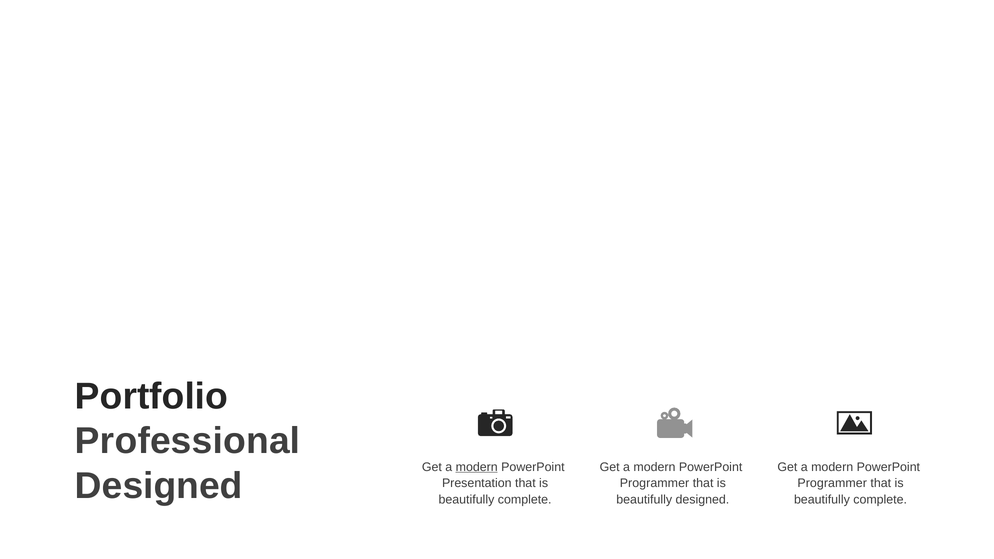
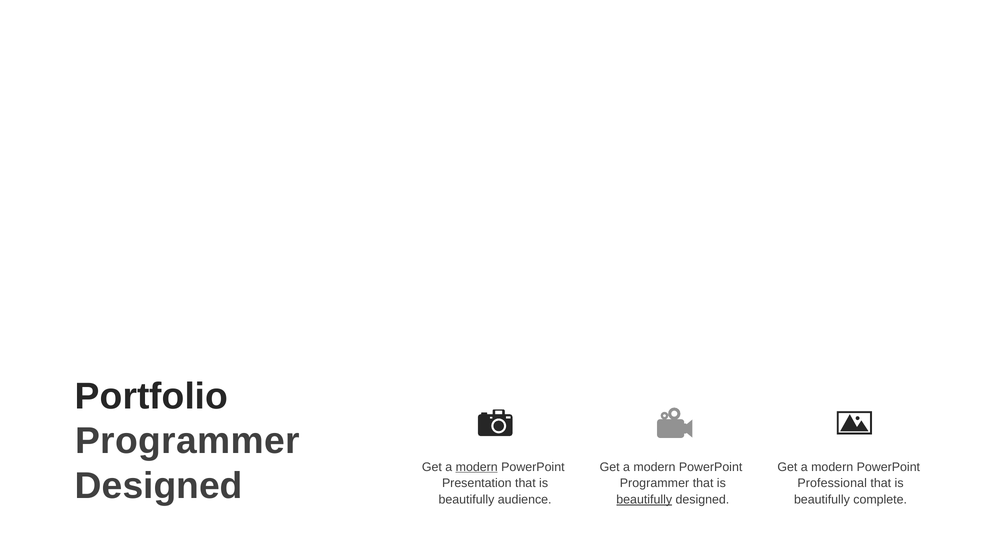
Professional at (188, 441): Professional -> Programmer
Programmer at (832, 483): Programmer -> Professional
complete at (525, 500): complete -> audience
beautifully at (644, 500) underline: none -> present
